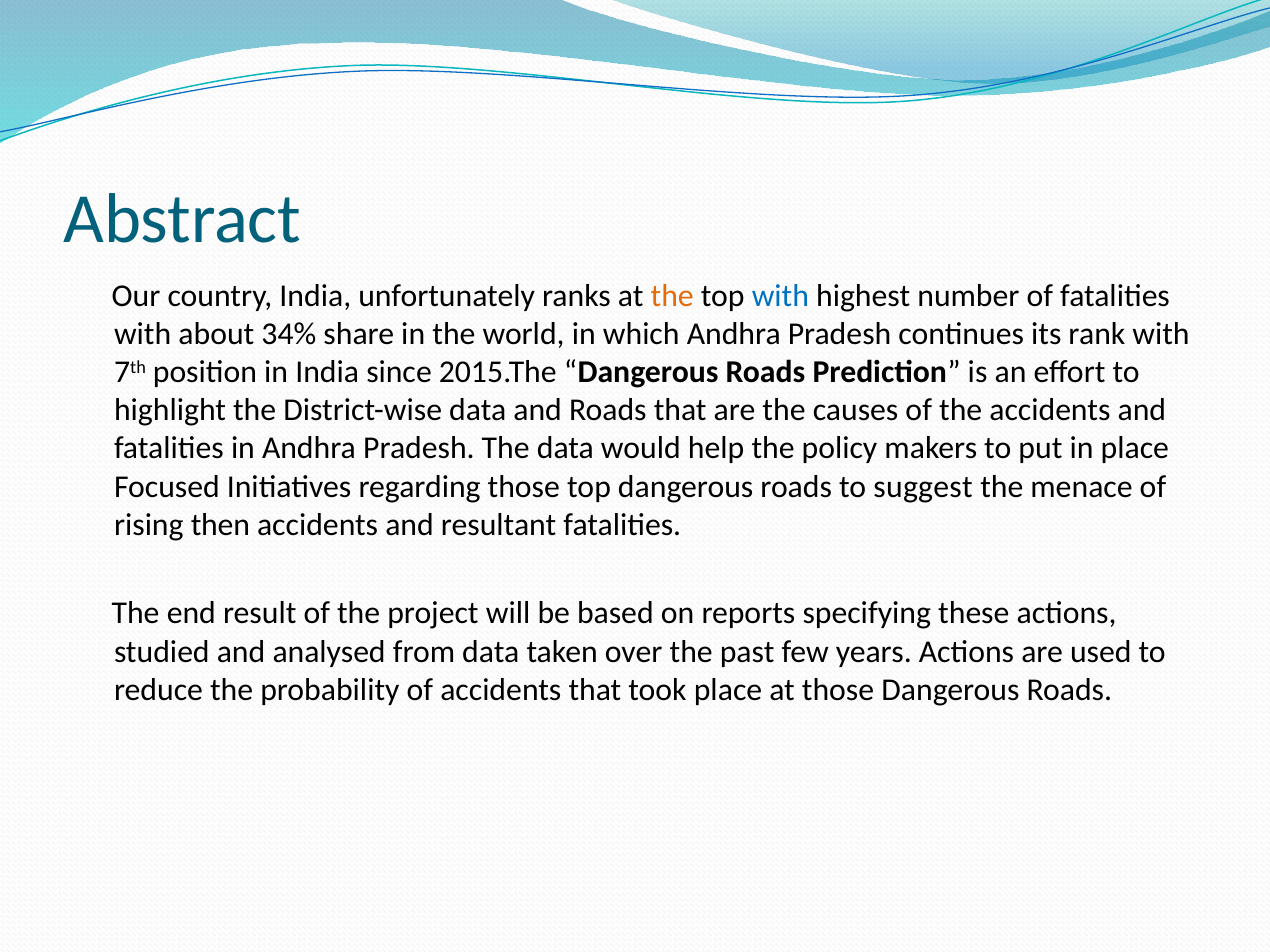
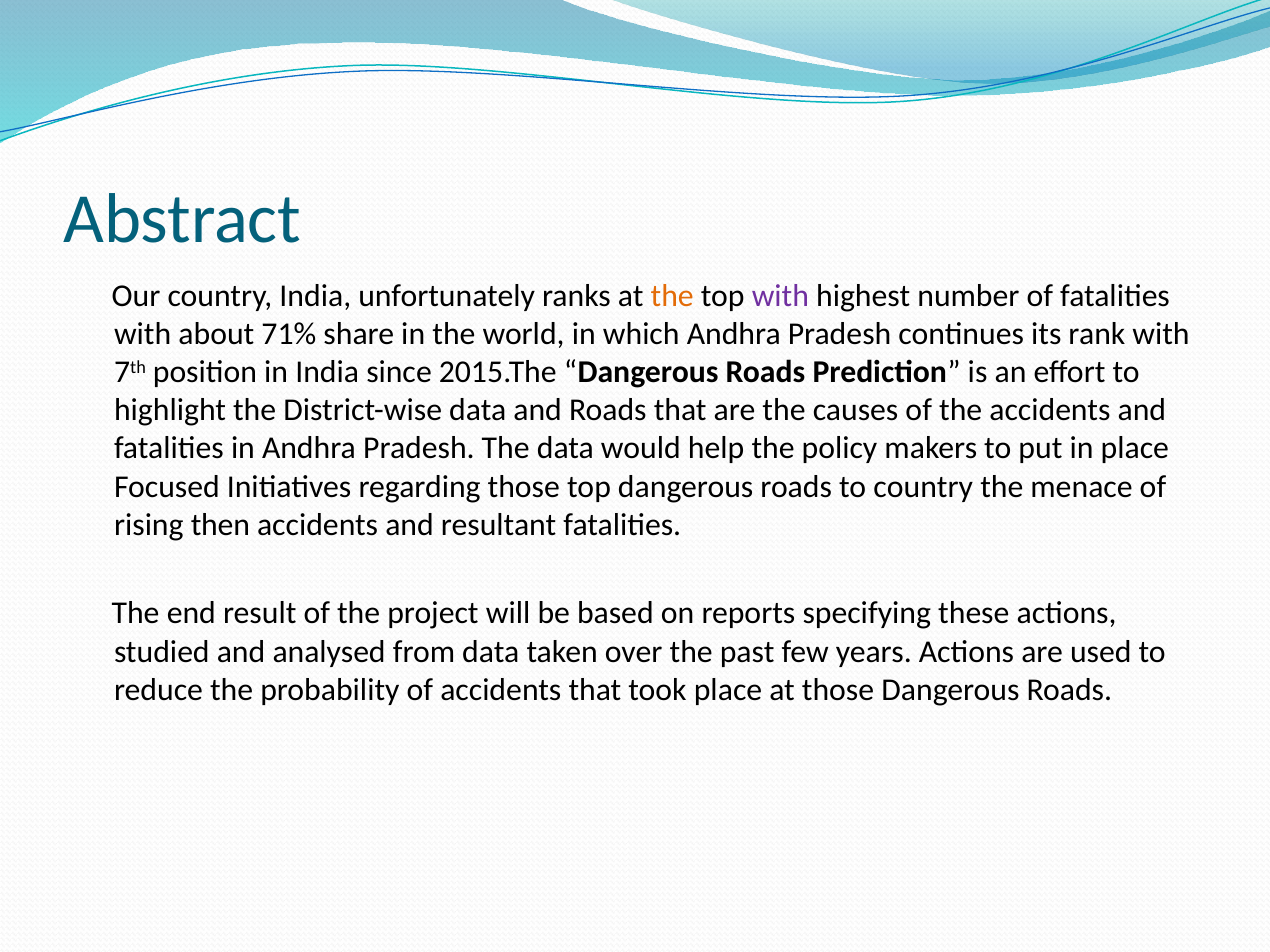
with at (780, 296) colour: blue -> purple
34%: 34% -> 71%
to suggest: suggest -> country
